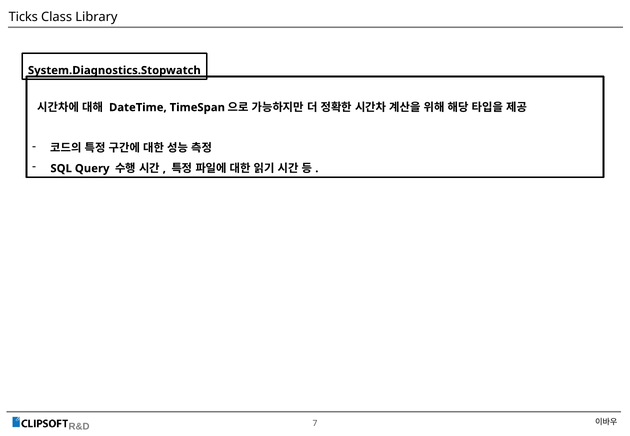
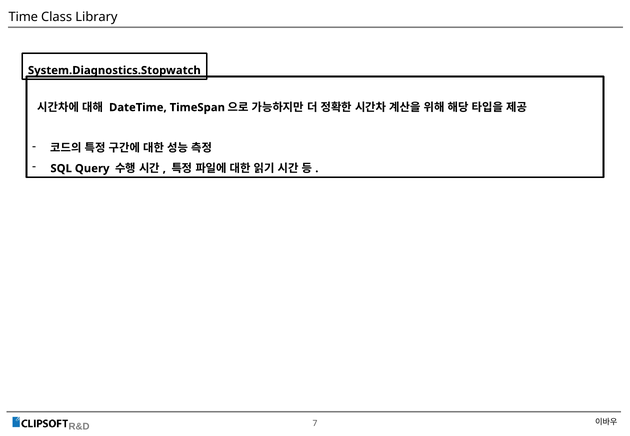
Ticks: Ticks -> Time
